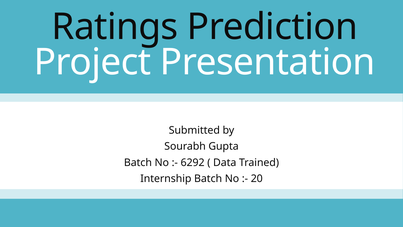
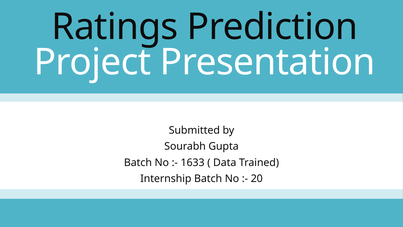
6292: 6292 -> 1633
